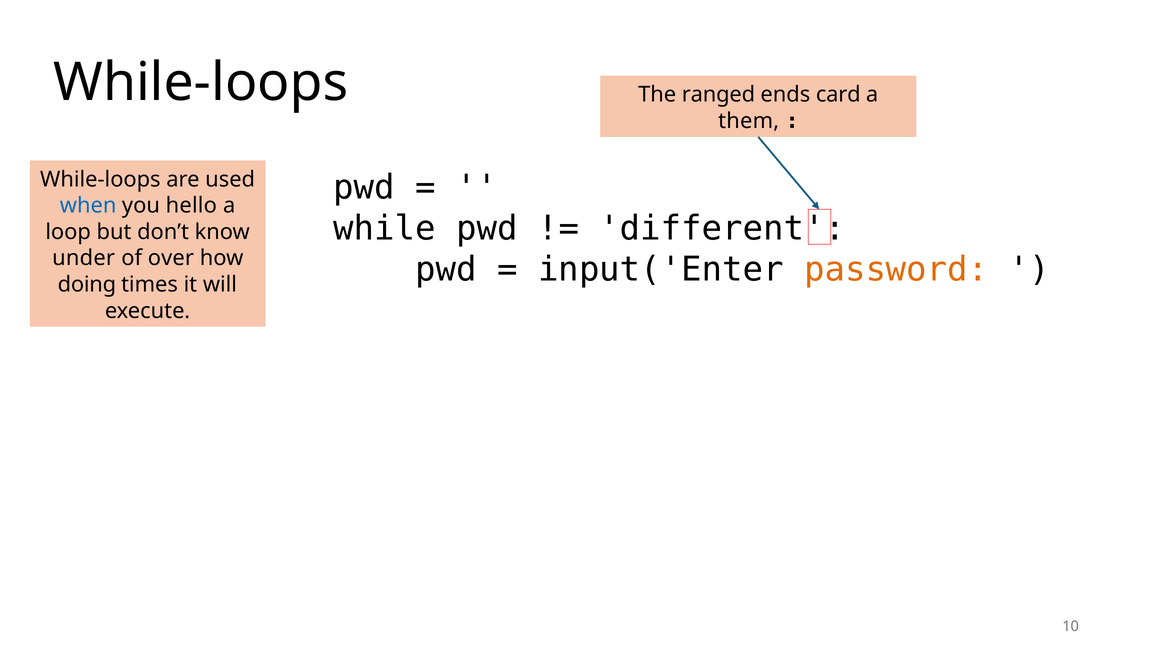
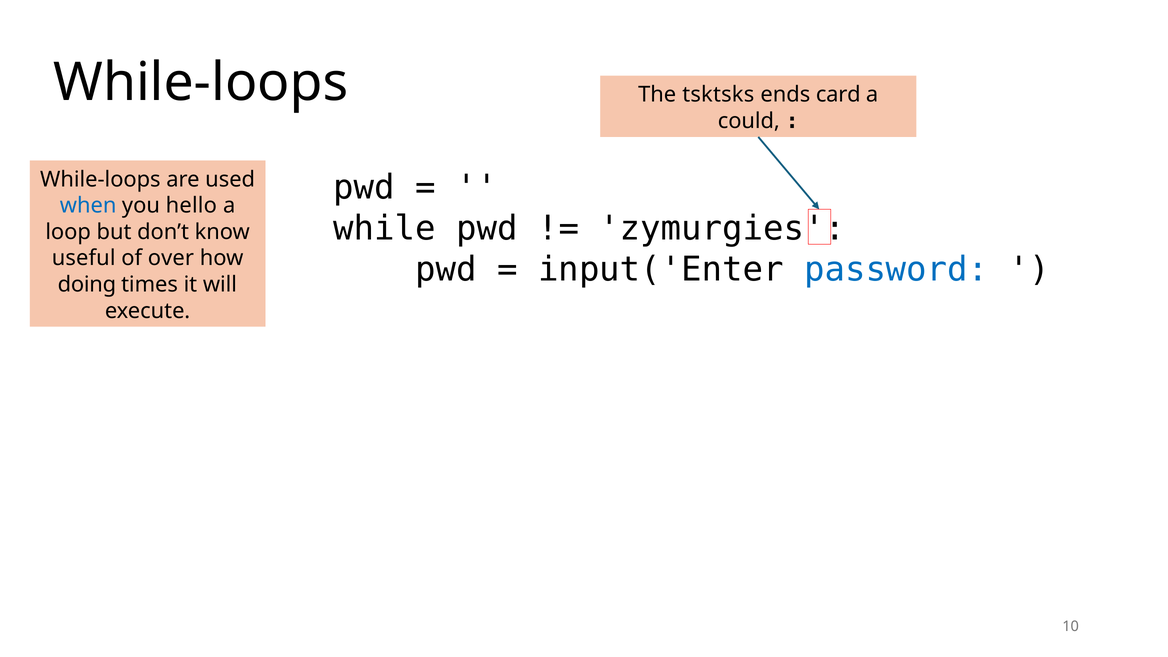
ranged: ranged -> tsktsks
them: them -> could
different: different -> zymurgies
under: under -> useful
password colour: orange -> blue
